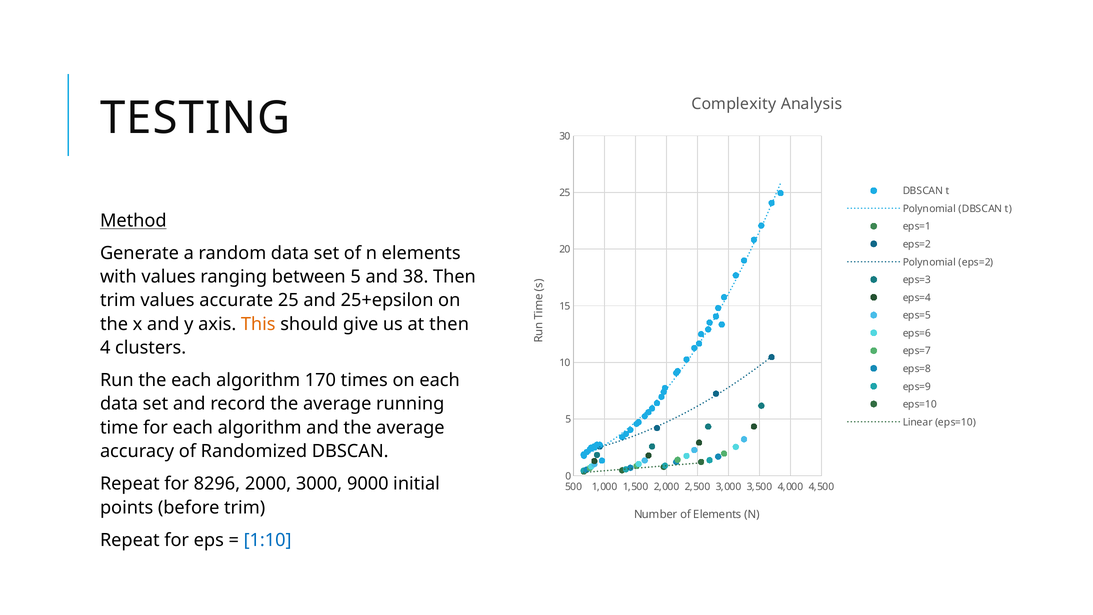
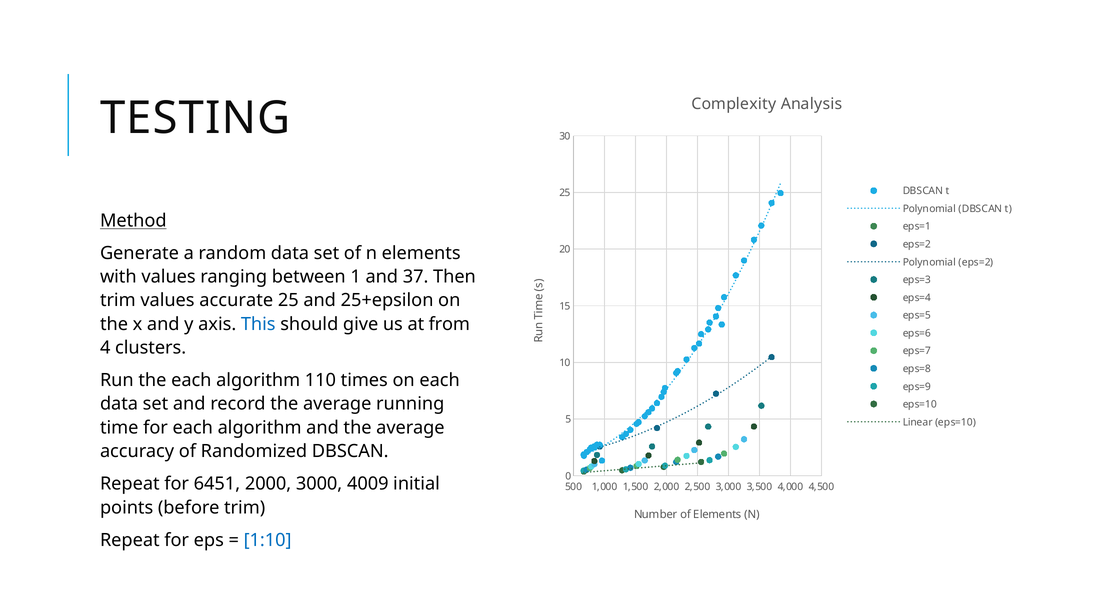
between 5: 5 -> 1
38: 38 -> 37
This colour: orange -> blue
at then: then -> from
170: 170 -> 110
8296: 8296 -> 6451
9000: 9000 -> 4009
